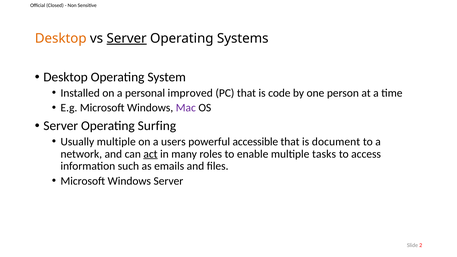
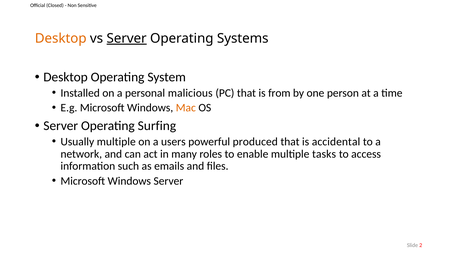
improved: improved -> malicious
code: code -> from
Mac colour: purple -> orange
accessible: accessible -> produced
document: document -> accidental
act underline: present -> none
